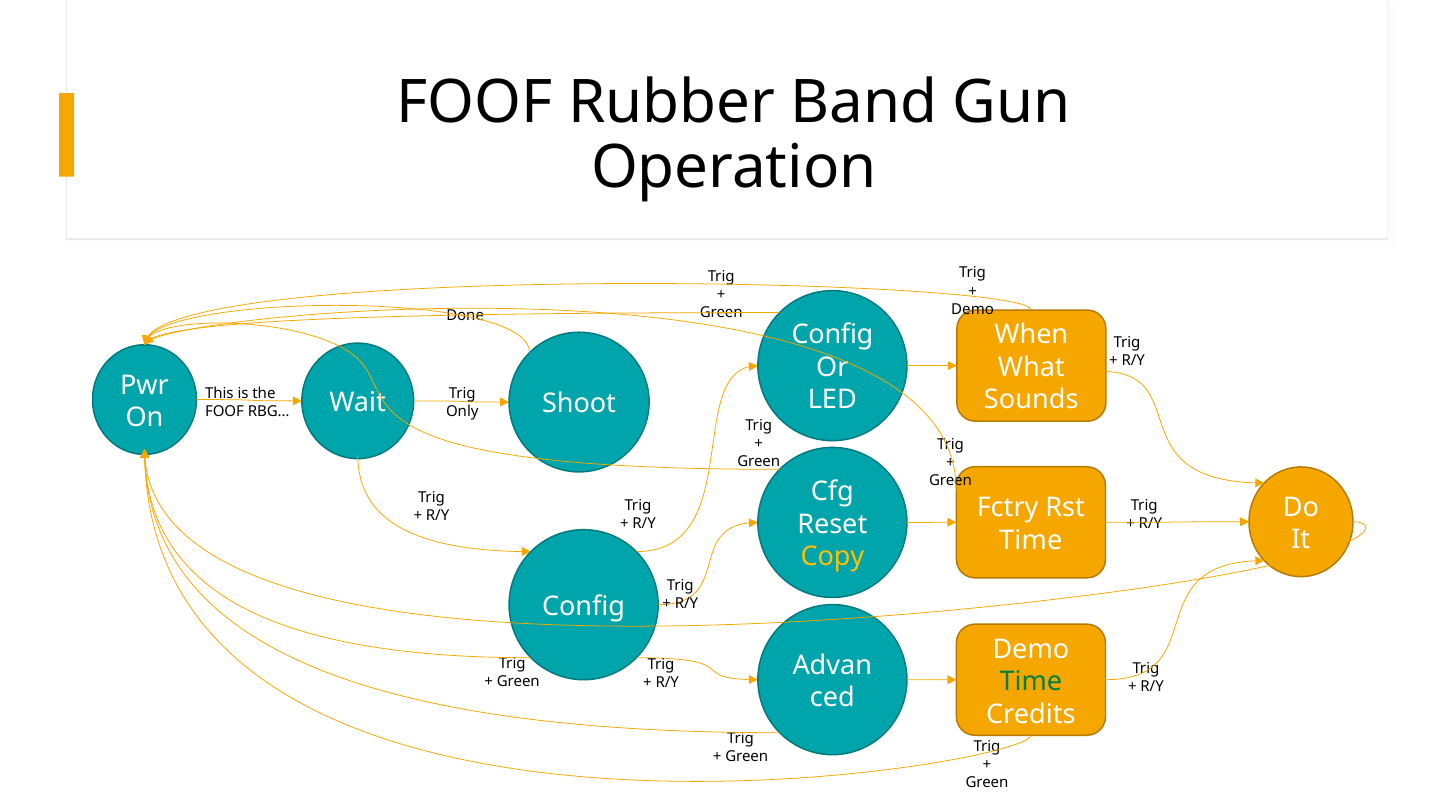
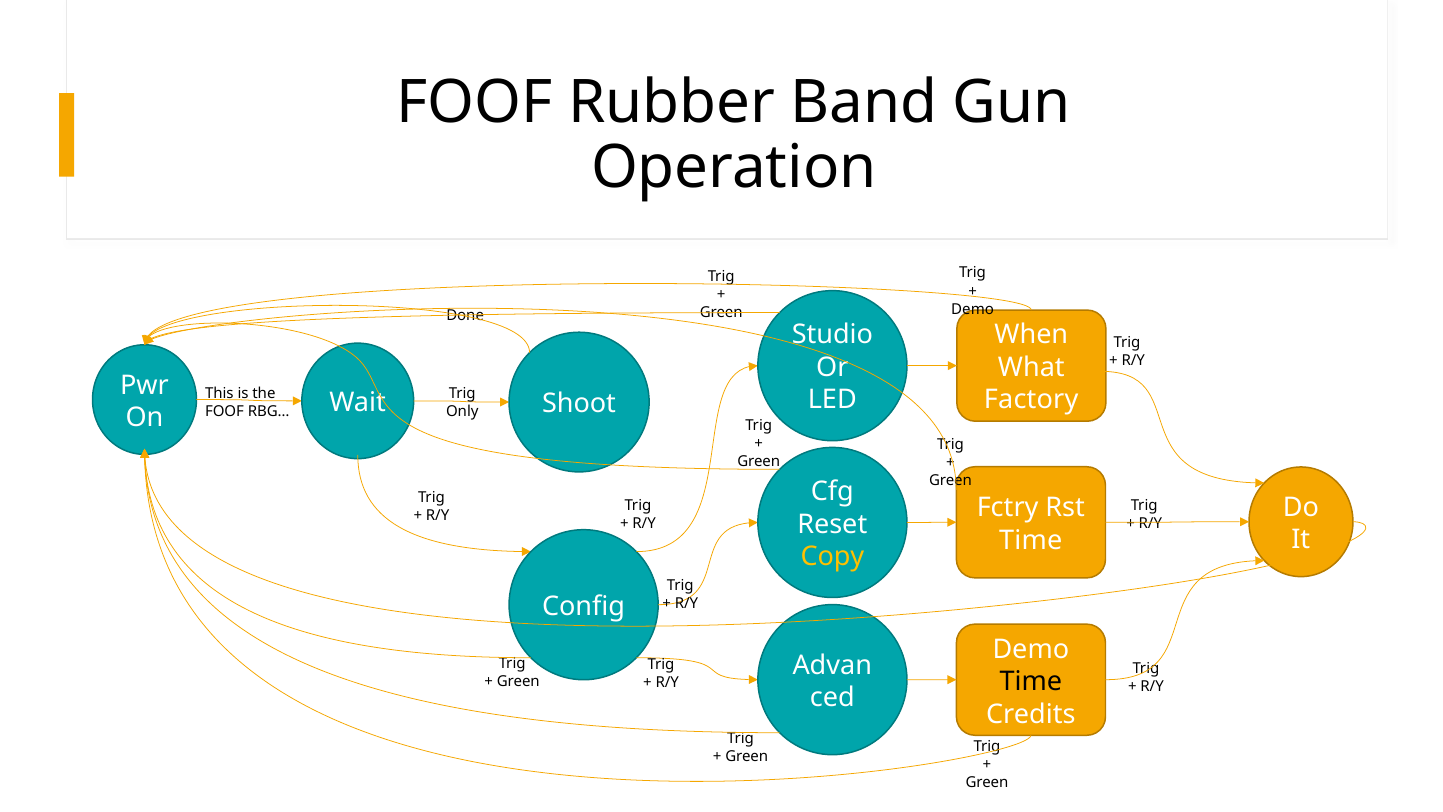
Config at (832, 335): Config -> Studio
Sounds: Sounds -> Factory
Time at (1031, 681) colour: green -> black
